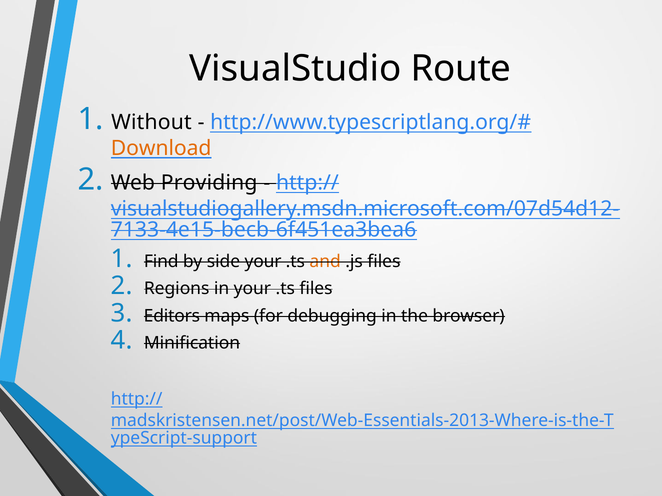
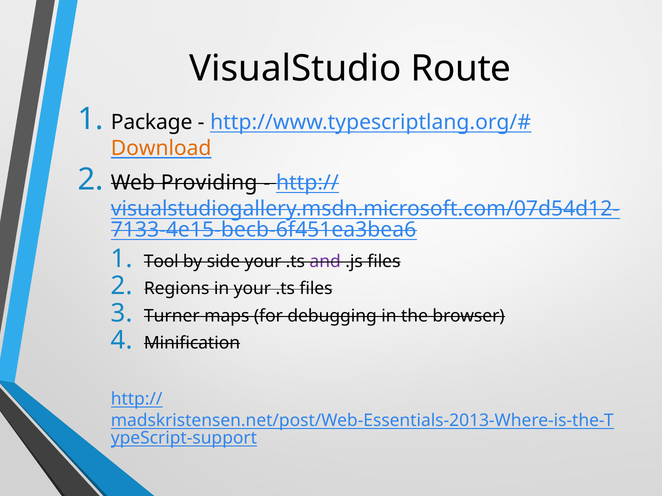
Without: Without -> Package
Find: Find -> Tool
and colour: orange -> purple
Editors: Editors -> Turner
